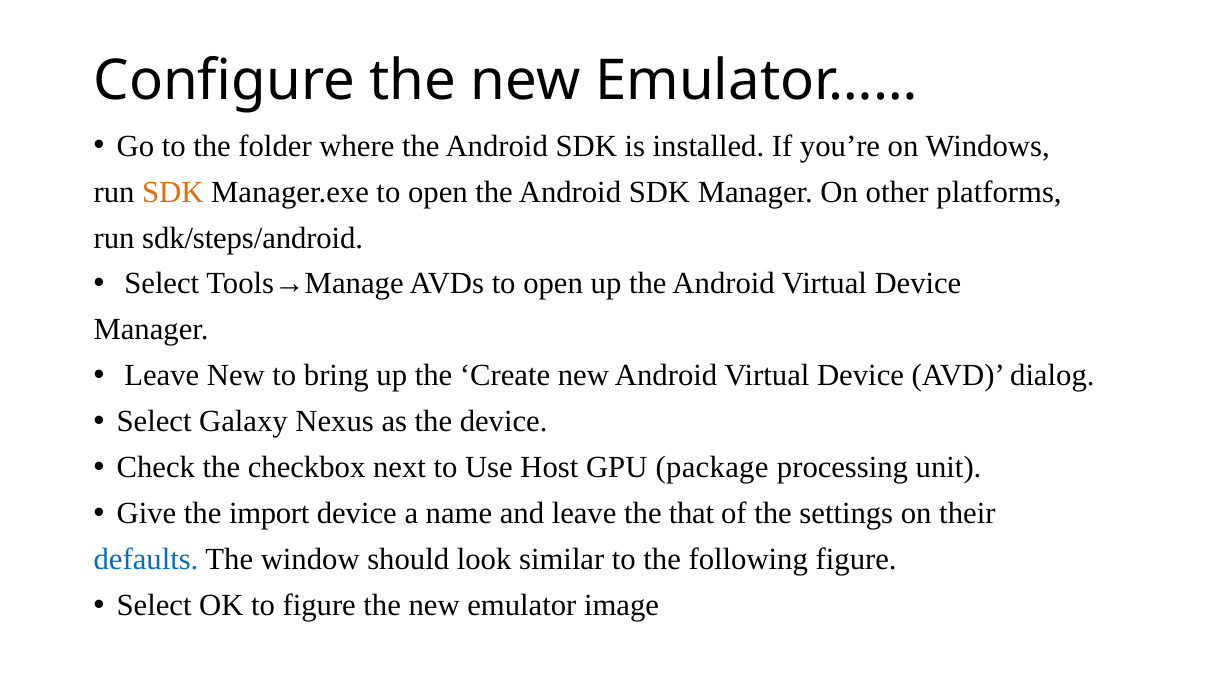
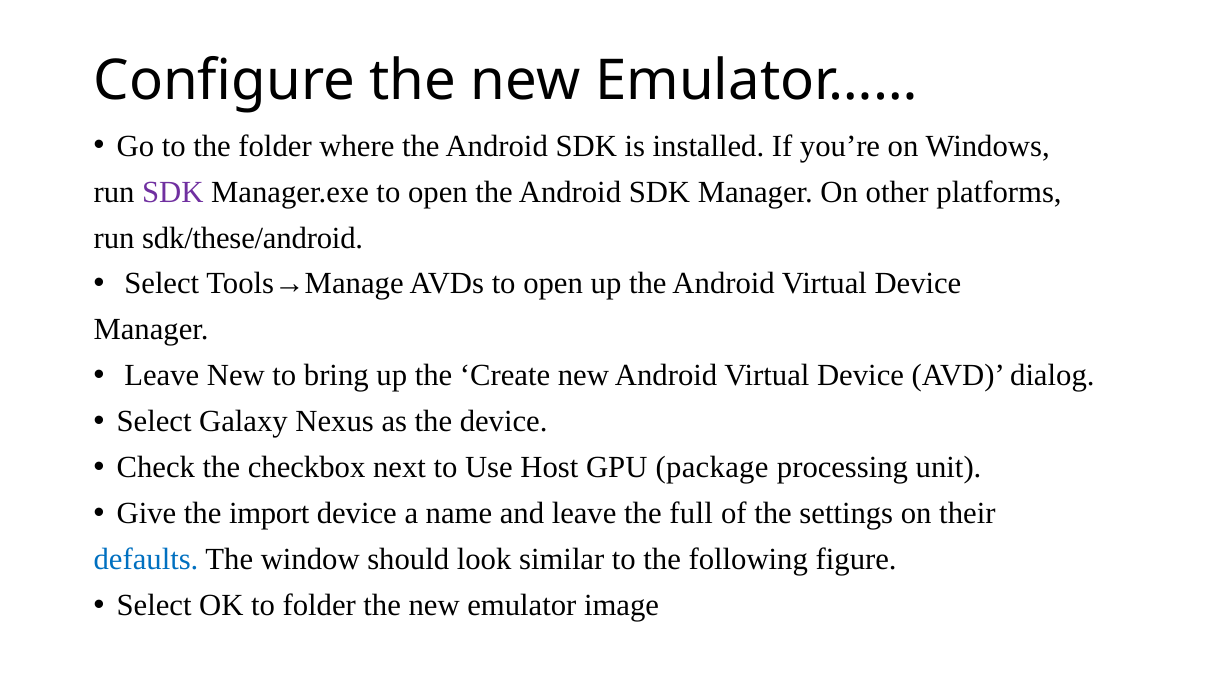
SDK at (173, 192) colour: orange -> purple
sdk/steps/android: sdk/steps/android -> sdk/these/android
that: that -> full
to figure: figure -> folder
